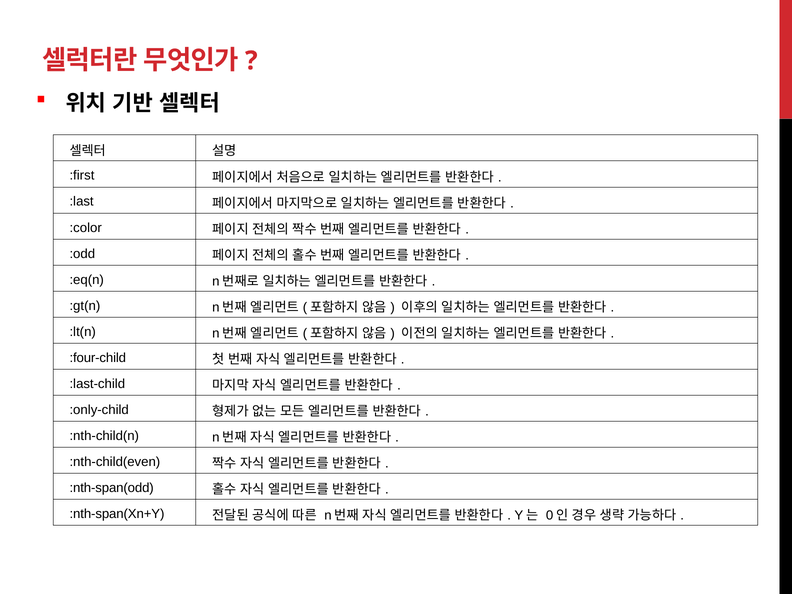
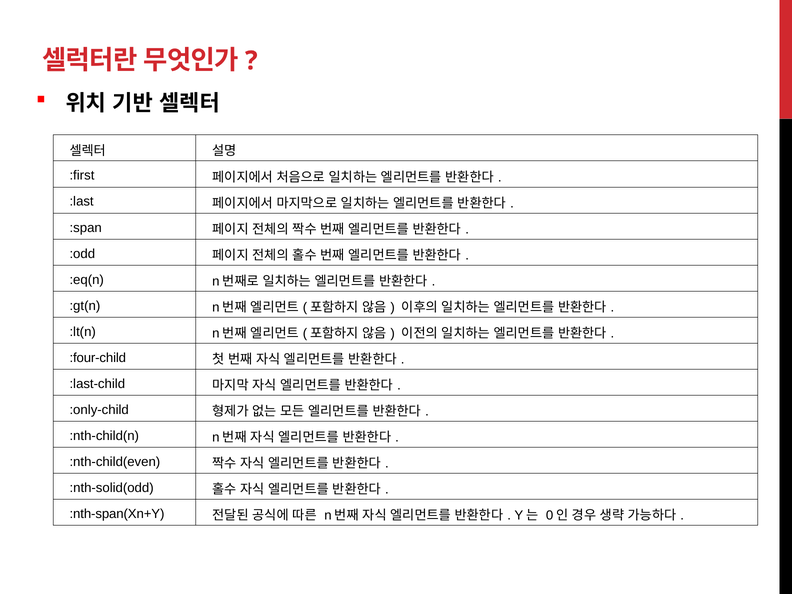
:color: :color -> :span
:nth-span(odd: :nth-span(odd -> :nth-solid(odd
